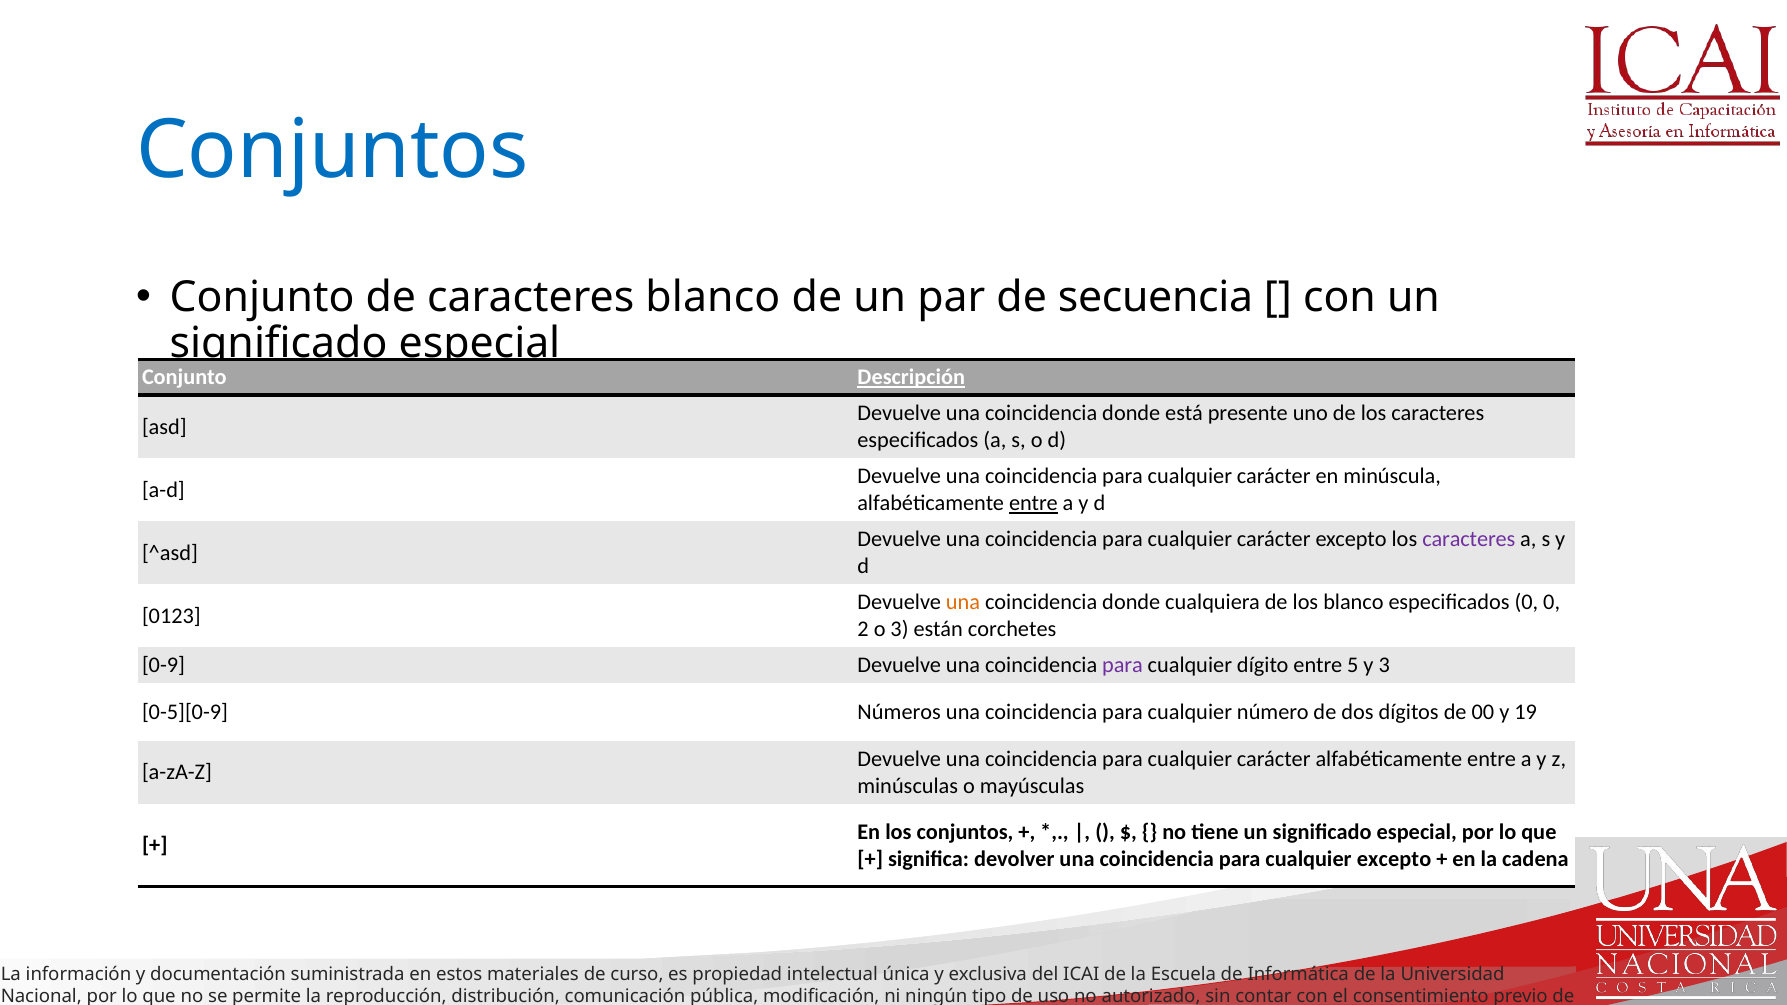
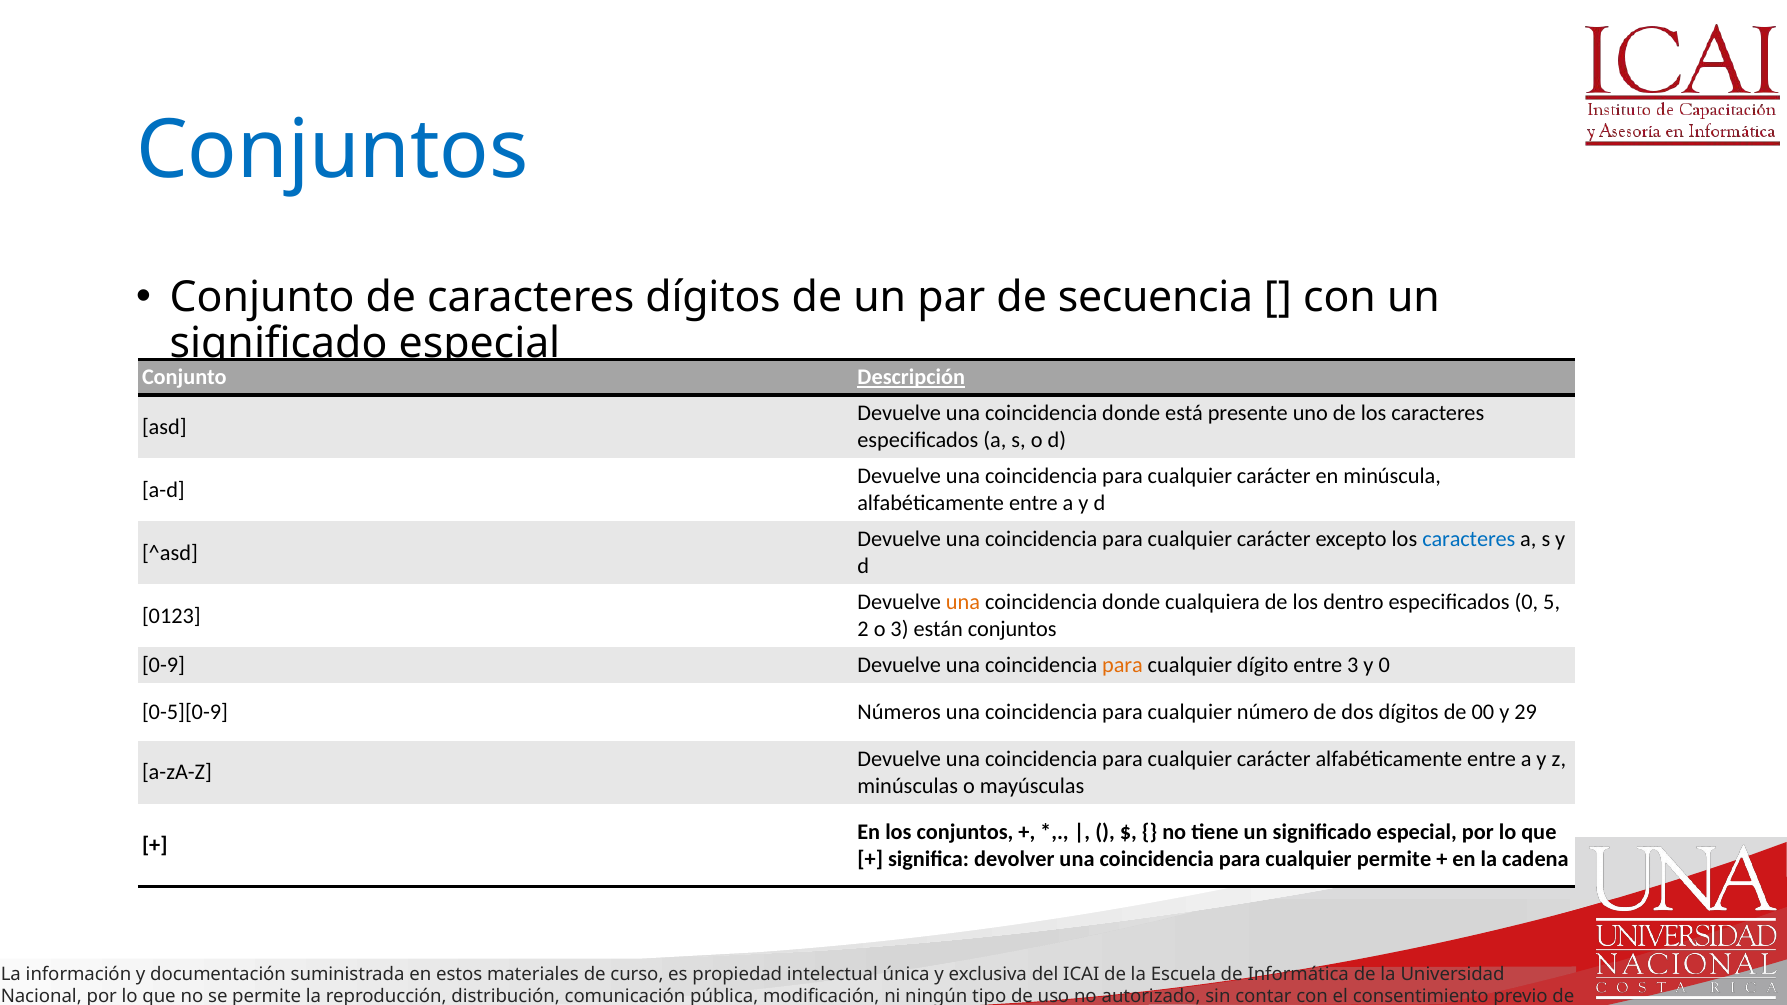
caracteres blanco: blanco -> dígitos
entre at (1033, 504) underline: present -> none
caracteres at (1469, 539) colour: purple -> blue
los blanco: blanco -> dentro
0 0: 0 -> 5
están corchetes: corchetes -> conjuntos
para at (1122, 665) colour: purple -> orange
entre 5: 5 -> 3
y 3: 3 -> 0
19: 19 -> 29
cualquier excepto: excepto -> permite
